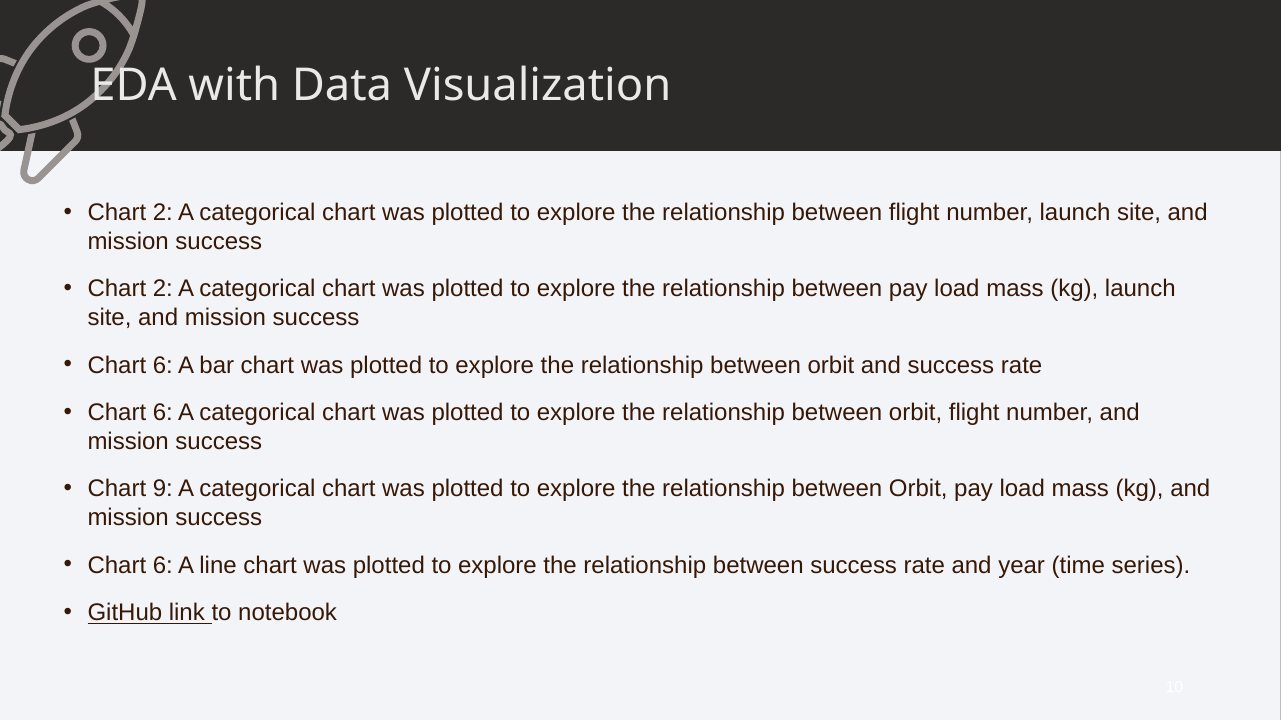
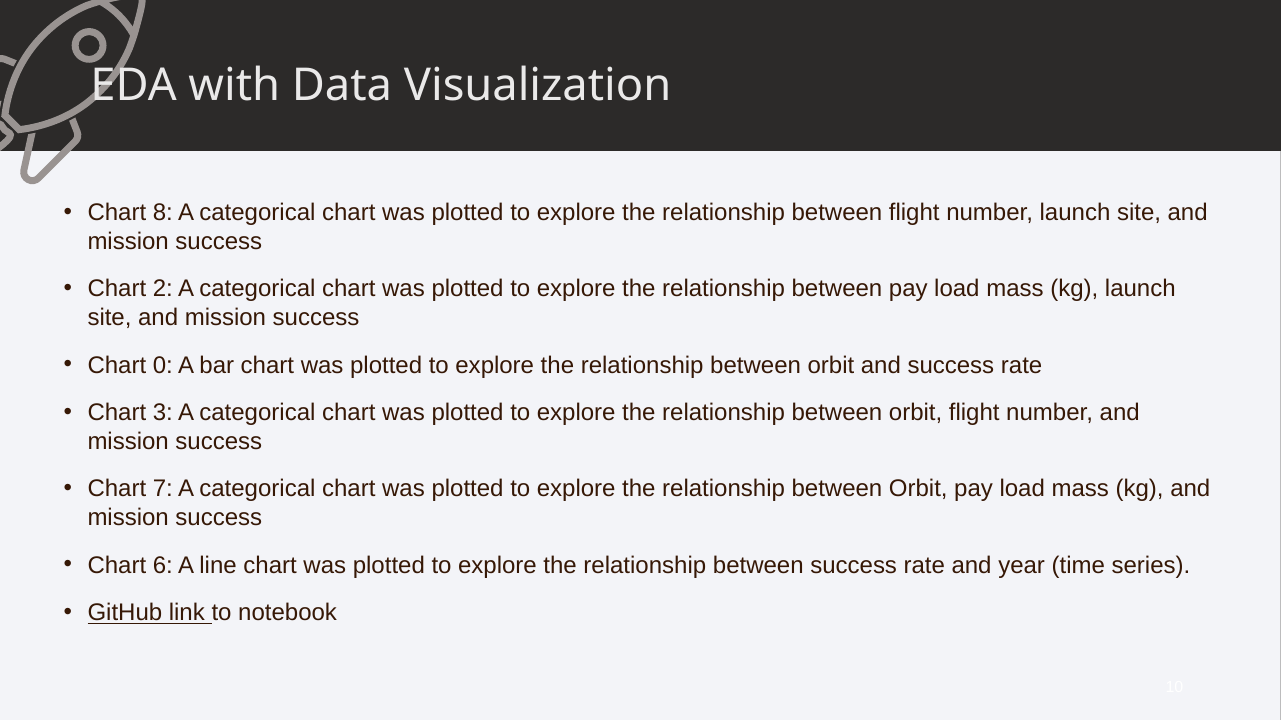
2 at (163, 213): 2 -> 8
6 at (163, 365): 6 -> 0
6 at (163, 413): 6 -> 3
9: 9 -> 7
